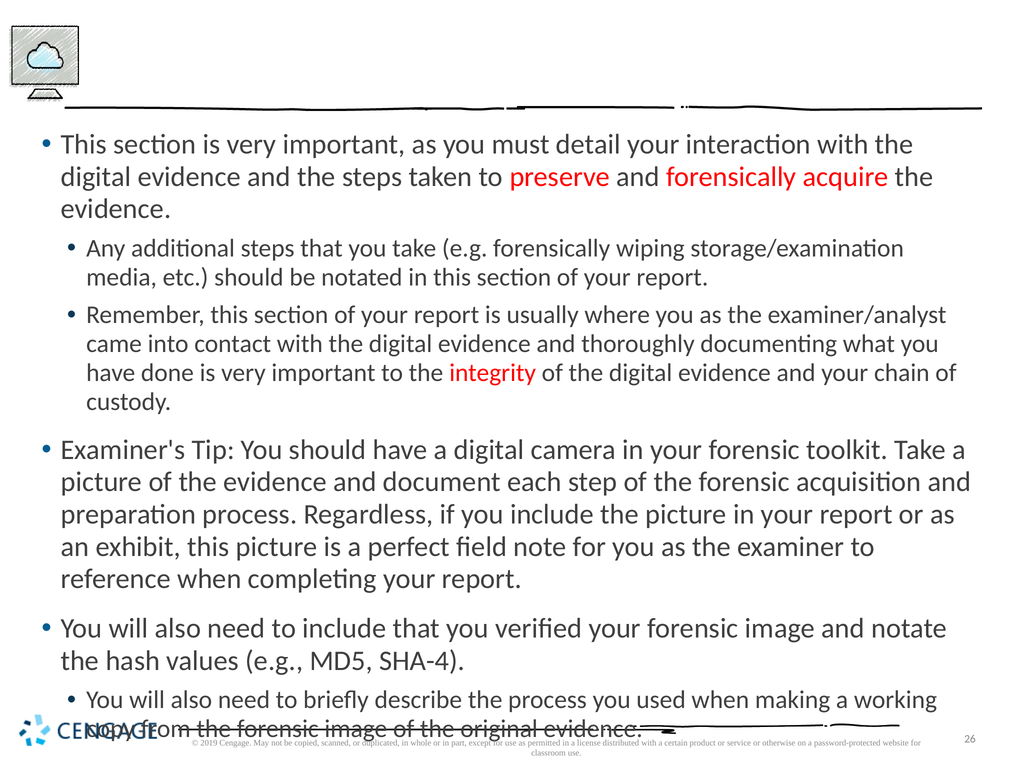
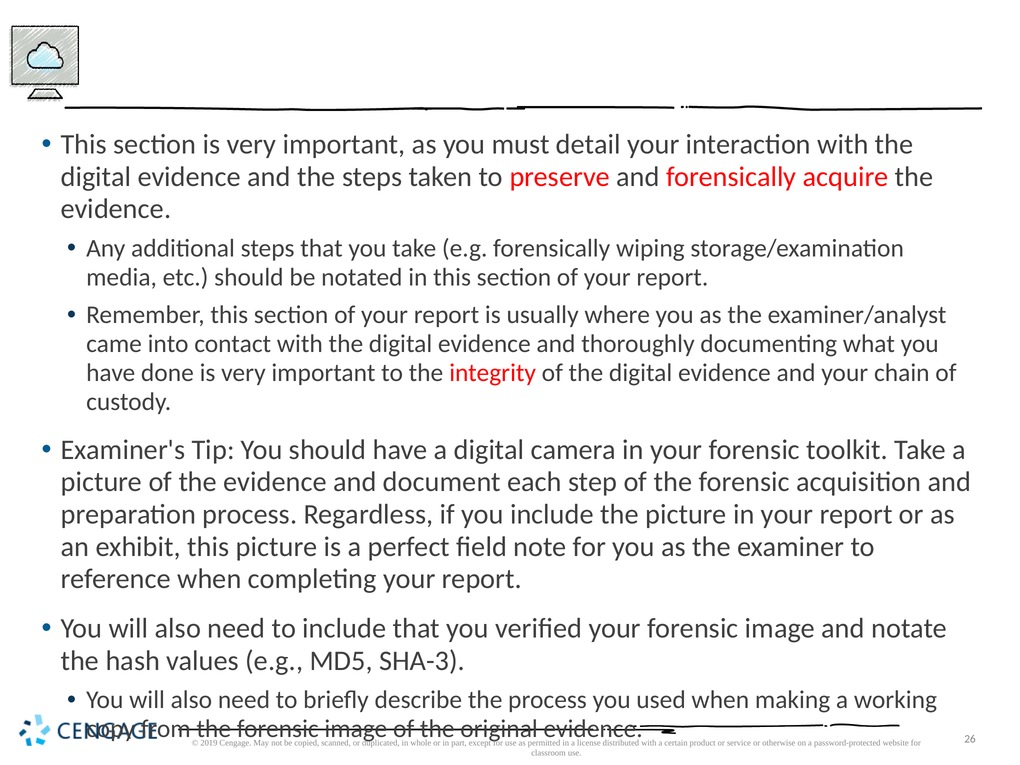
SHA-4: SHA-4 -> SHA-3
